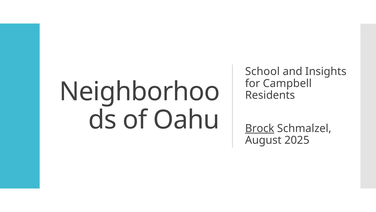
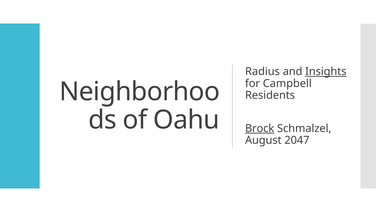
School: School -> Radius
Insights underline: none -> present
2025: 2025 -> 2047
